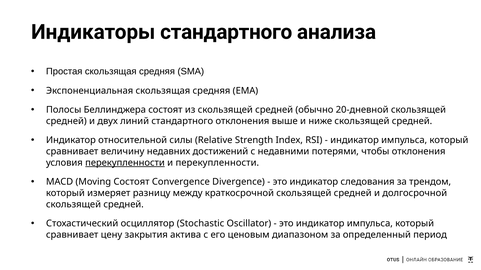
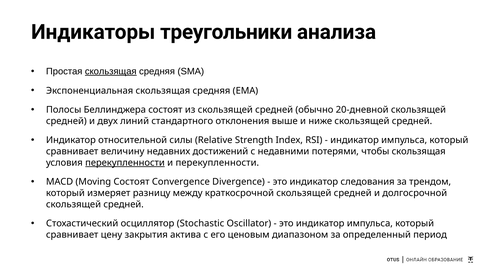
Индикаторы стандартного: стандартного -> треугольники
скользящая at (111, 72) underline: none -> present
чтобы отклонения: отклонения -> скользящая
